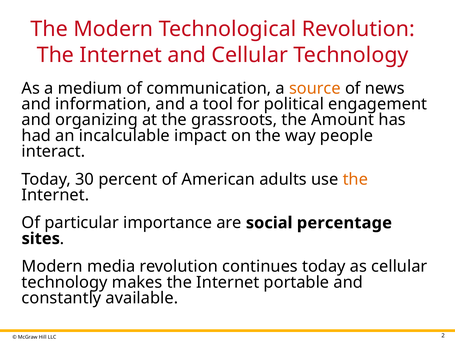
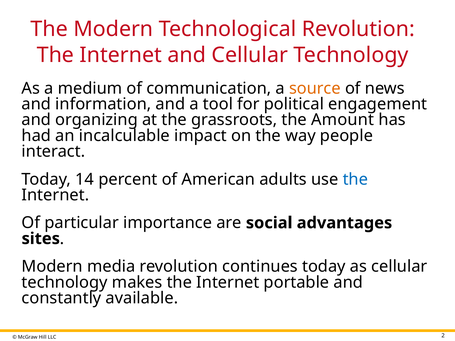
30: 30 -> 14
the at (355, 179) colour: orange -> blue
percentage: percentage -> advantages
